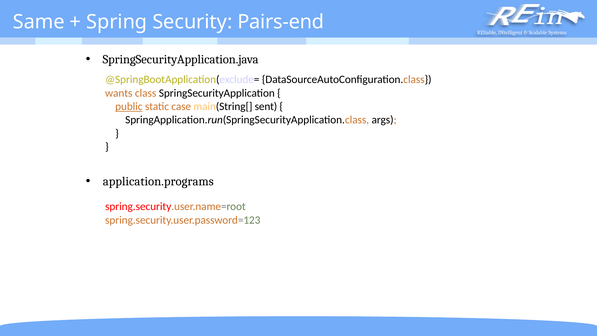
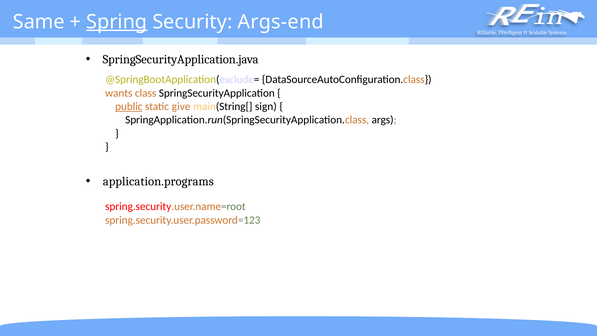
Spring underline: none -> present
Pairs-end: Pairs-end -> Args-end
case: case -> give
sent: sent -> sign
